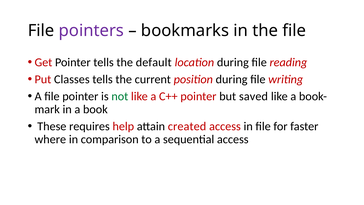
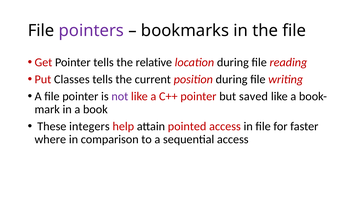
default: default -> relative
not colour: green -> purple
requires: requires -> integers
created: created -> pointed
